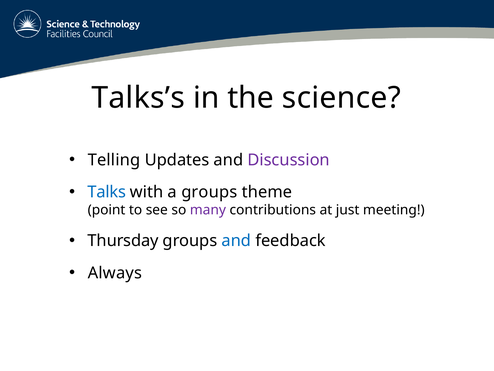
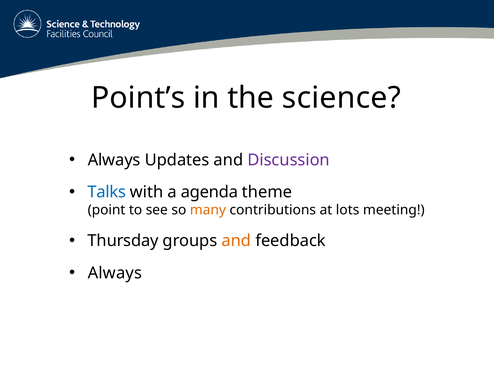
Talks’s: Talks’s -> Point’s
Telling at (114, 160): Telling -> Always
a groups: groups -> agenda
many colour: purple -> orange
just: just -> lots
and at (236, 240) colour: blue -> orange
